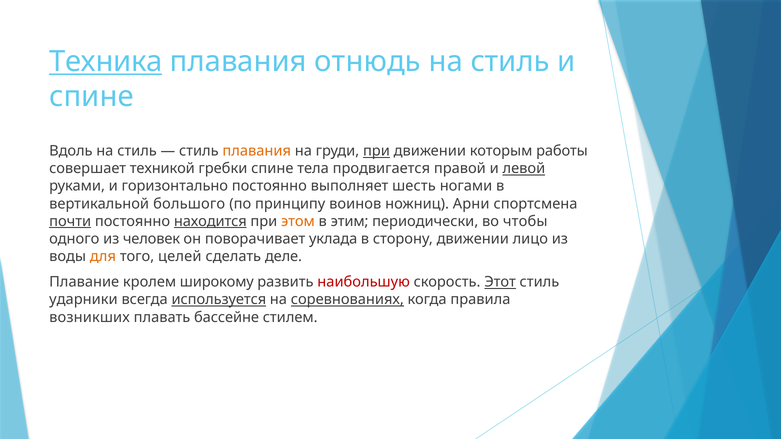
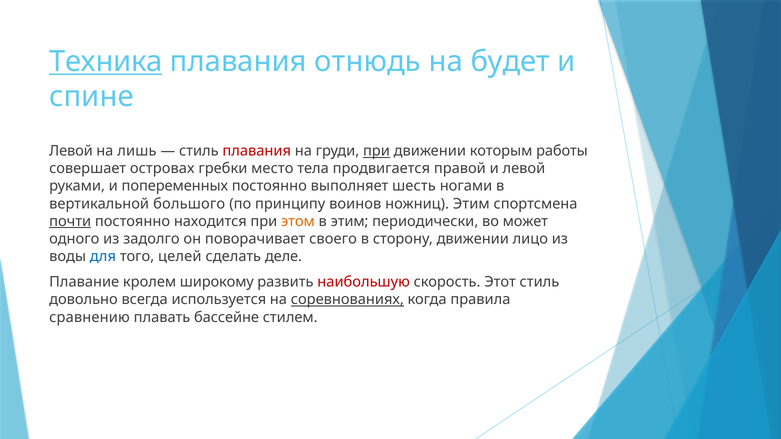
стиль at (510, 62): стиль -> будет
Вдоль at (71, 151): Вдоль -> Левой
стиль at (137, 151): стиль -> лишь
плавания at (257, 151) colour: orange -> red
техникой: техникой -> островах
гребки спине: спине -> место
левой at (524, 169) underline: present -> none
горизонтально: горизонтально -> попеременных
ножниц Арни: Арни -> Этим
находится underline: present -> none
чтобы: чтобы -> может
человек: человек -> задолго
уклада: уклада -> своего
для colour: orange -> blue
Этот underline: present -> none
ударники: ударники -> довольно
используется underline: present -> none
возникших: возникших -> сравнению
